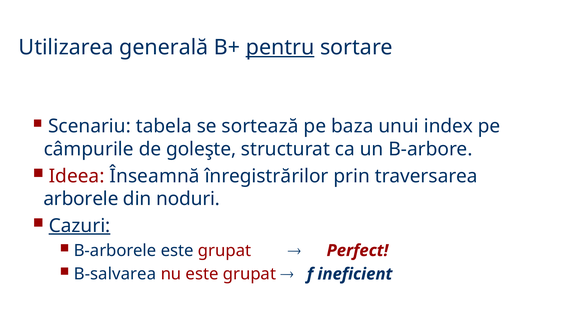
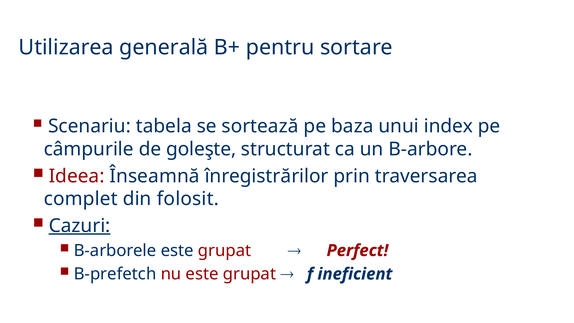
pentru underline: present -> none
arborele: arborele -> complet
noduri: noduri -> folosit
B-salvarea: B-salvarea -> B-prefetch
